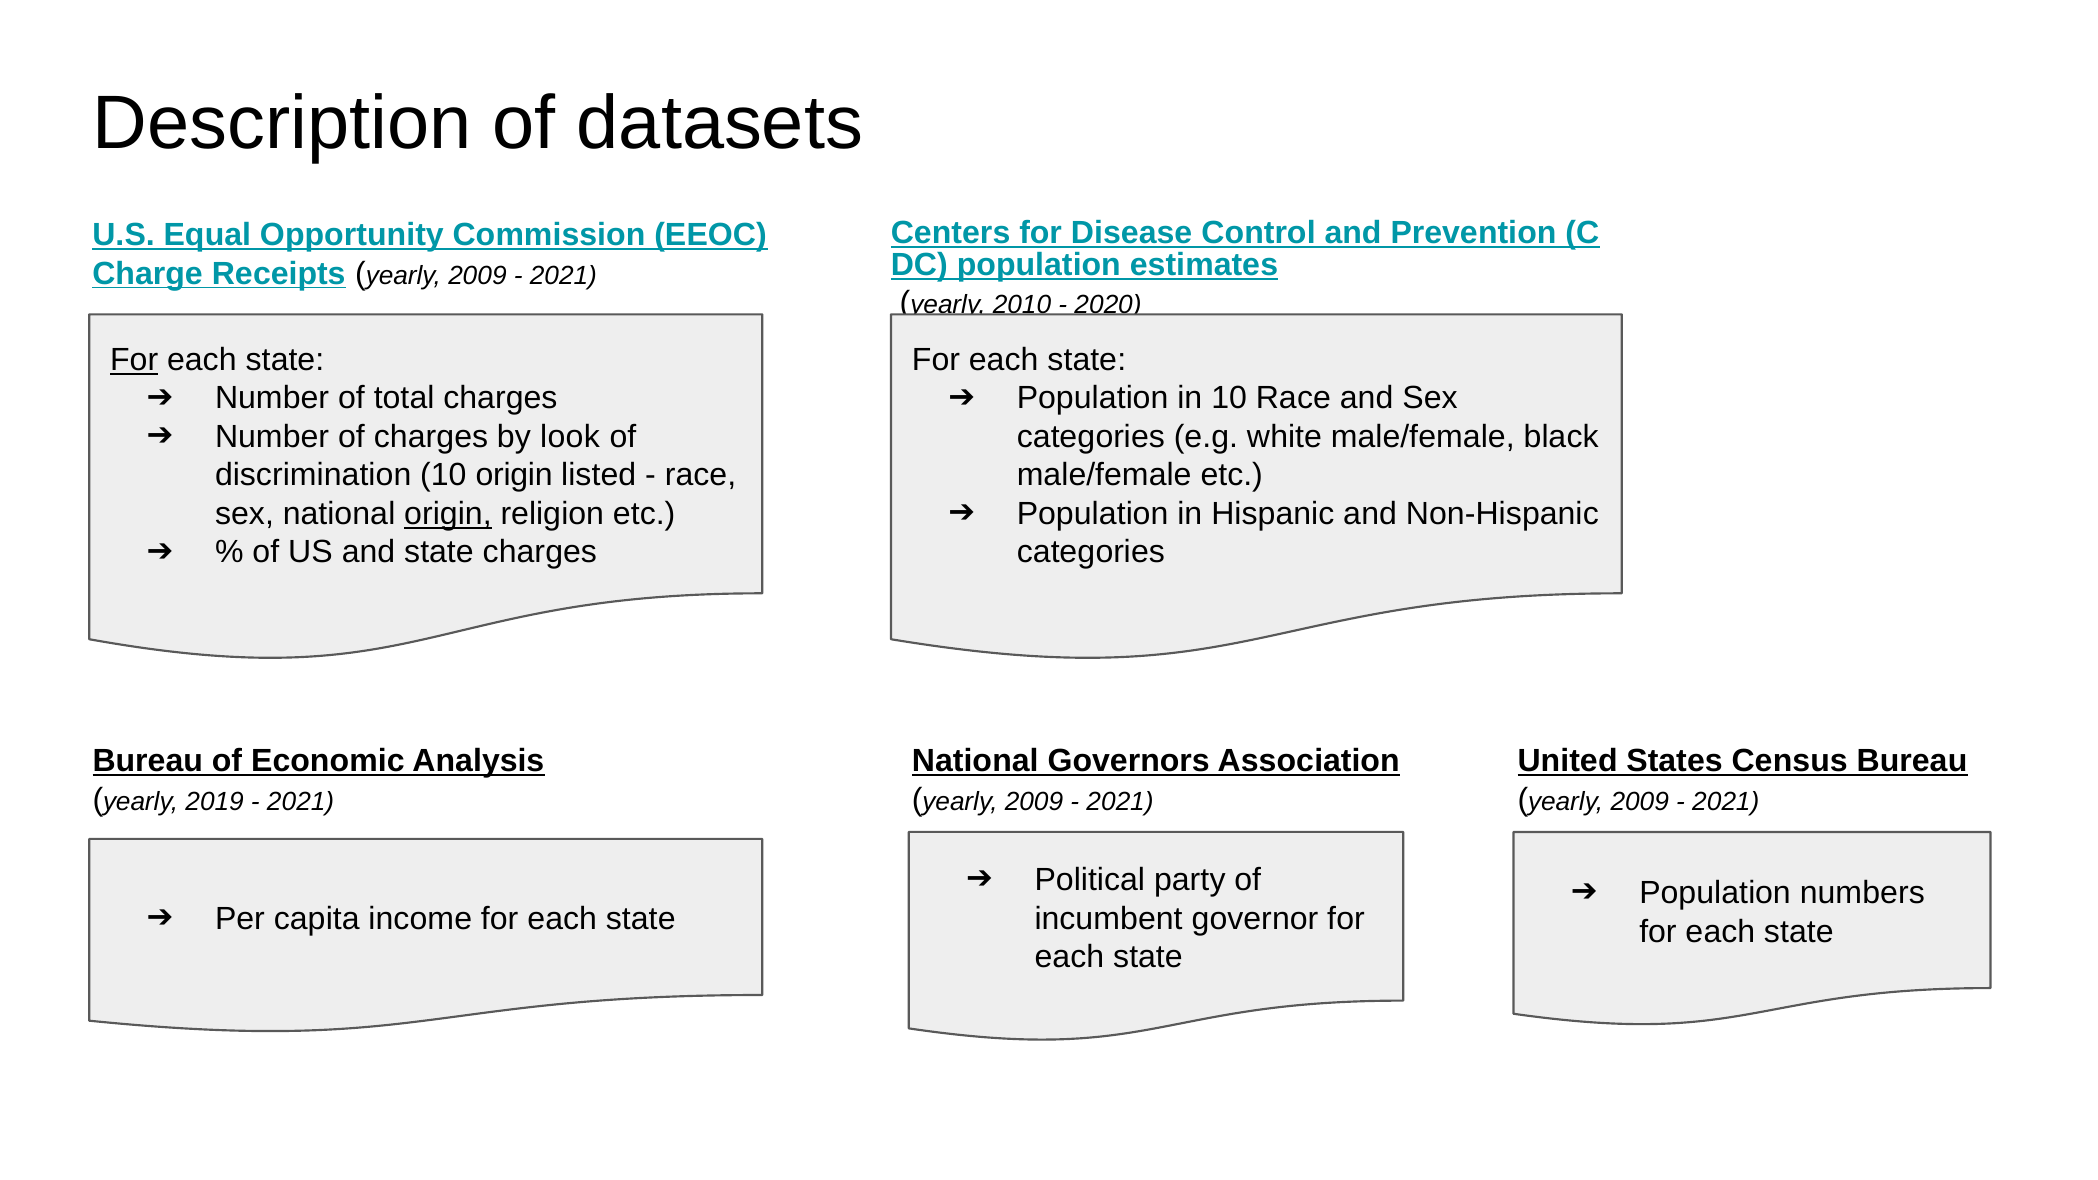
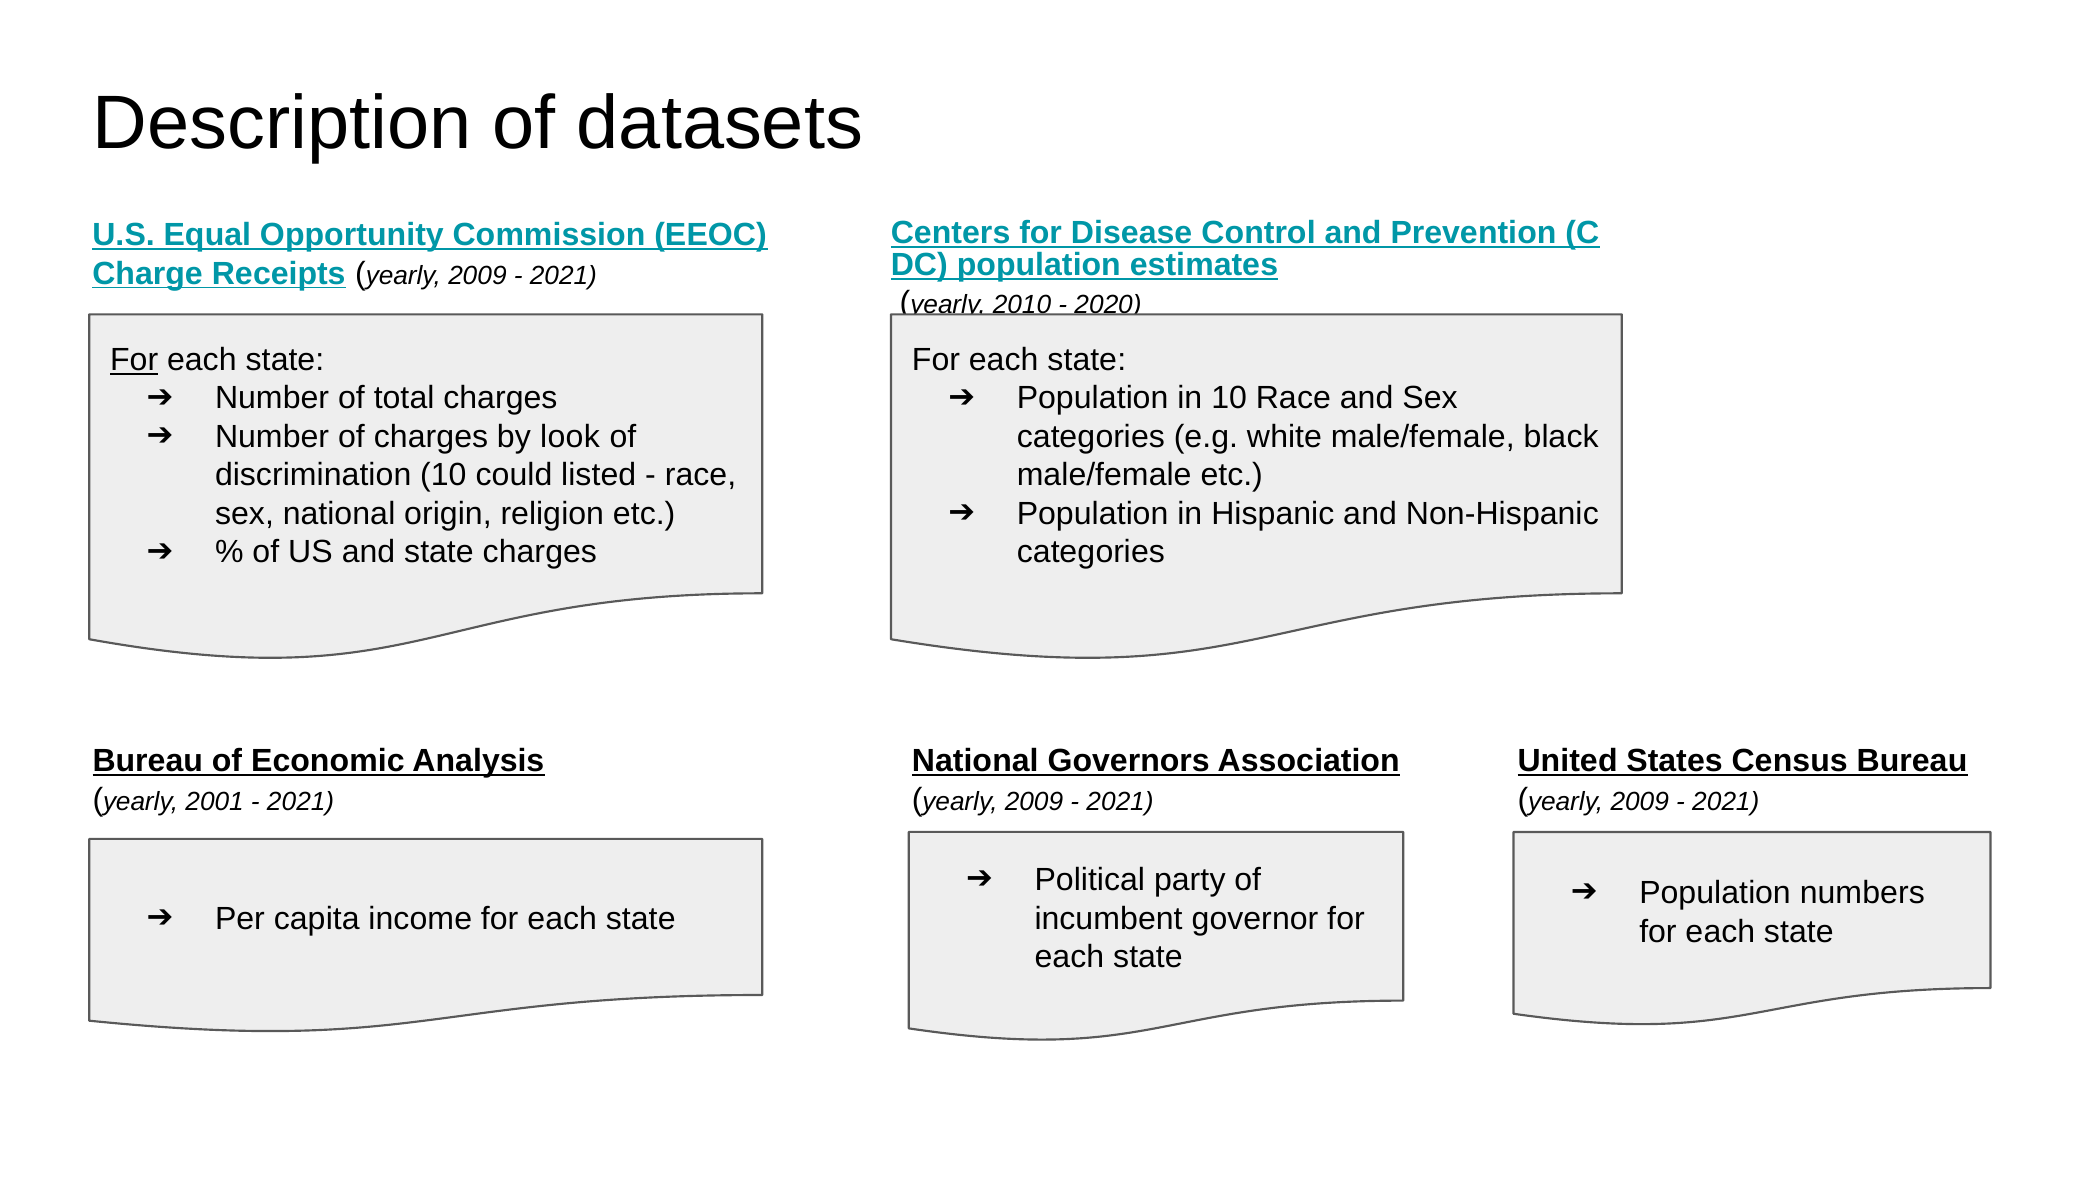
10 origin: origin -> could
origin at (448, 514) underline: present -> none
2019: 2019 -> 2001
